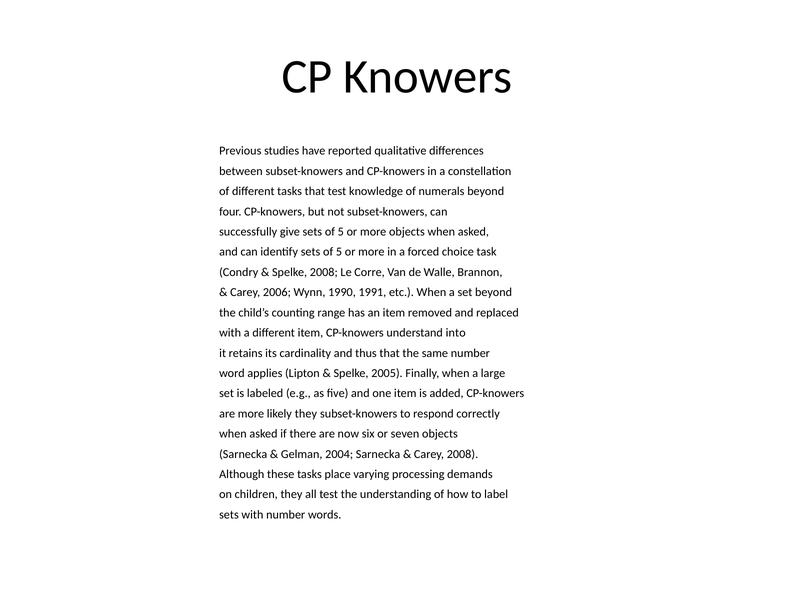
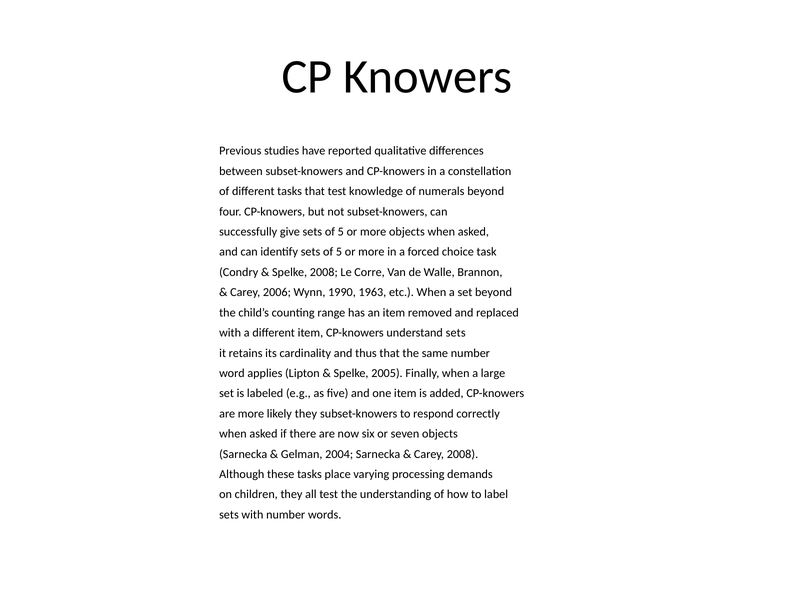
1991: 1991 -> 1963
understand into: into -> sets
